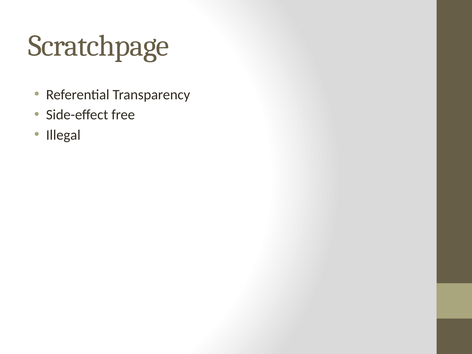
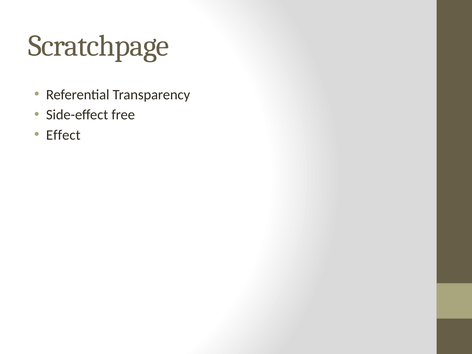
Illegal: Illegal -> Effect
